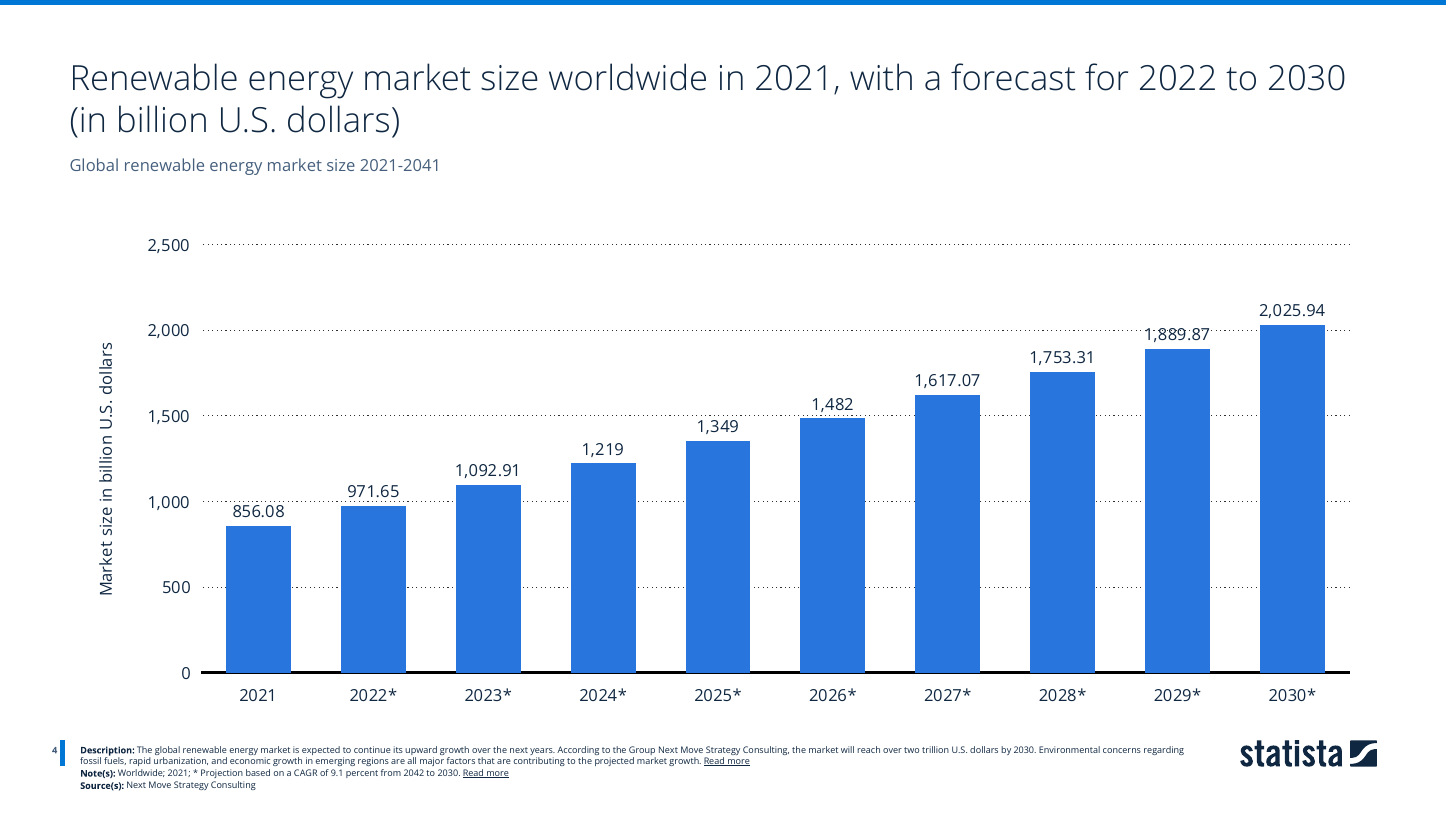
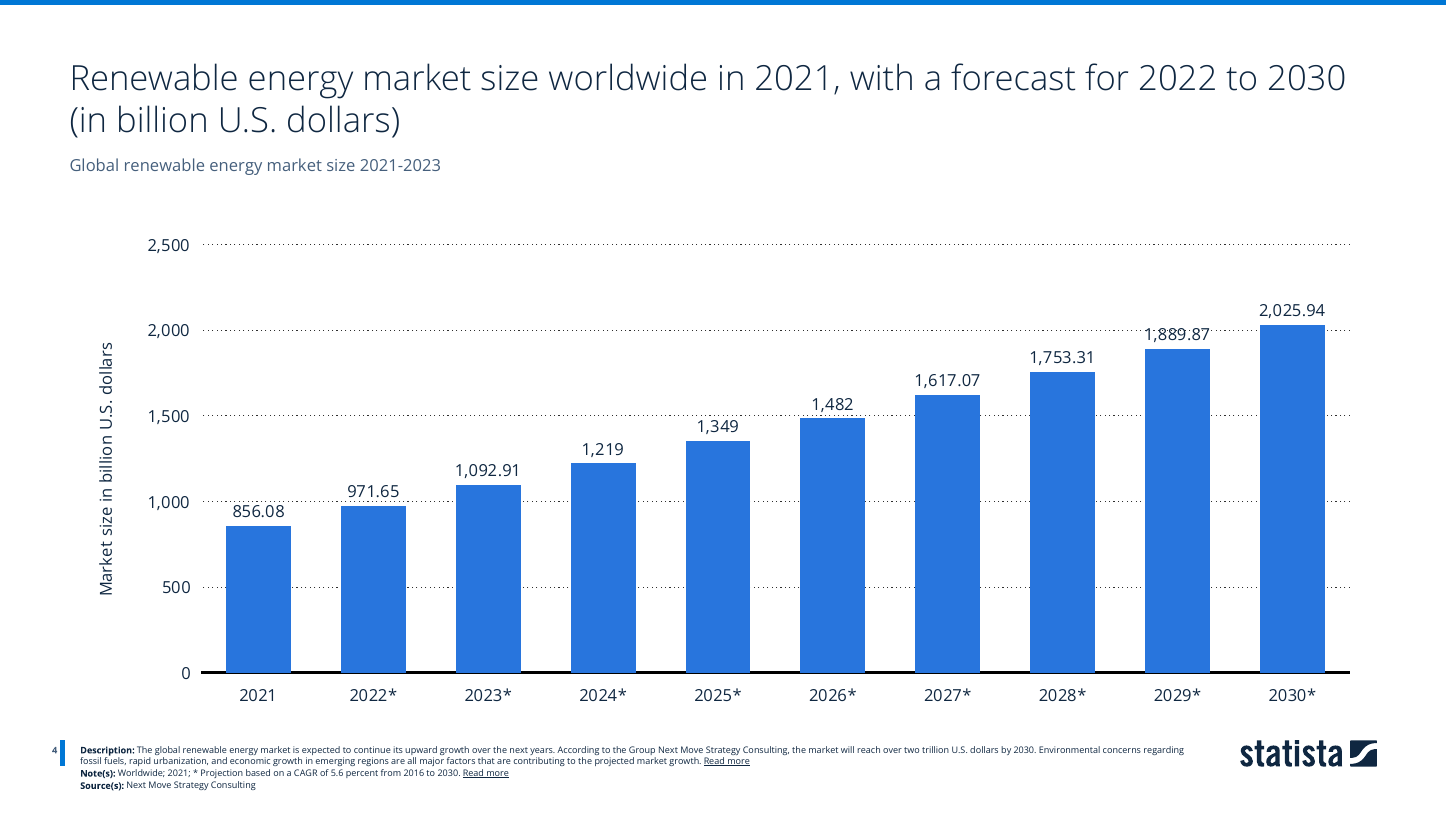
2021-2041: 2021-2041 -> 2021-2023
9.1: 9.1 -> 5.6
2042: 2042 -> 2016
